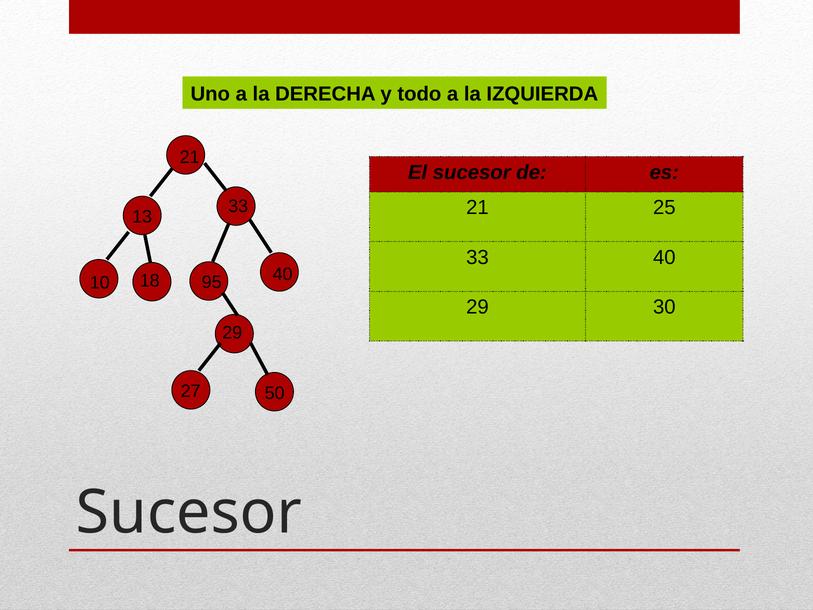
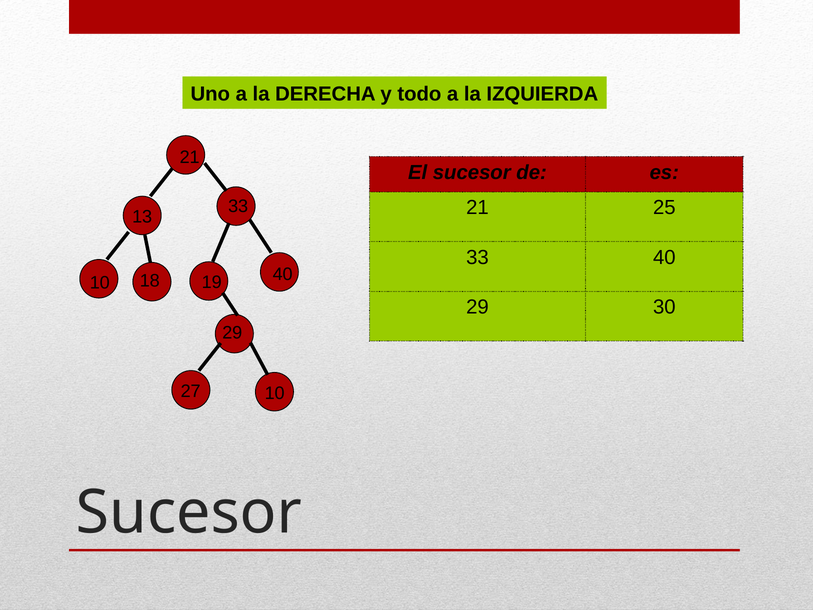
95: 95 -> 19
27 50: 50 -> 10
